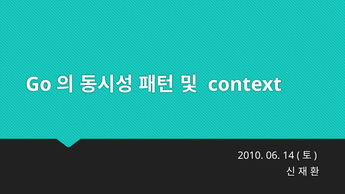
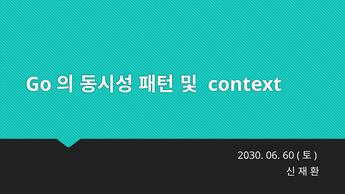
2010: 2010 -> 2030
14: 14 -> 60
